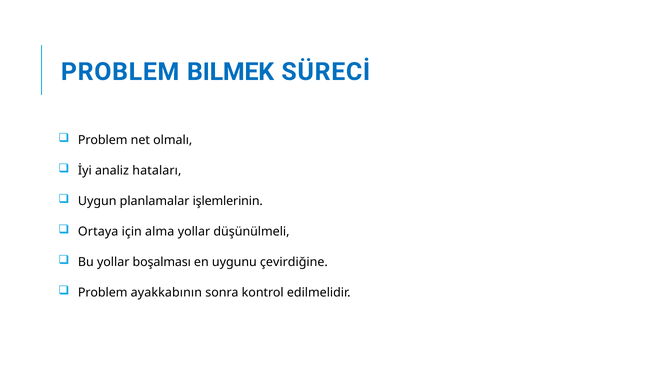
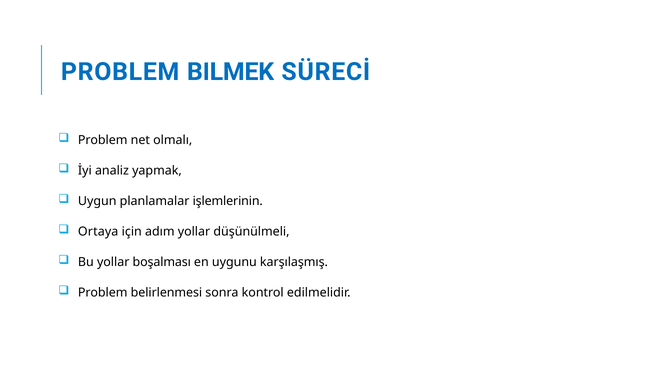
hataları: hataları -> yapmak
alma: alma -> adım
çevirdiğine: çevirdiğine -> karşılaşmış
ayakkabının: ayakkabının -> belirlenmesi
